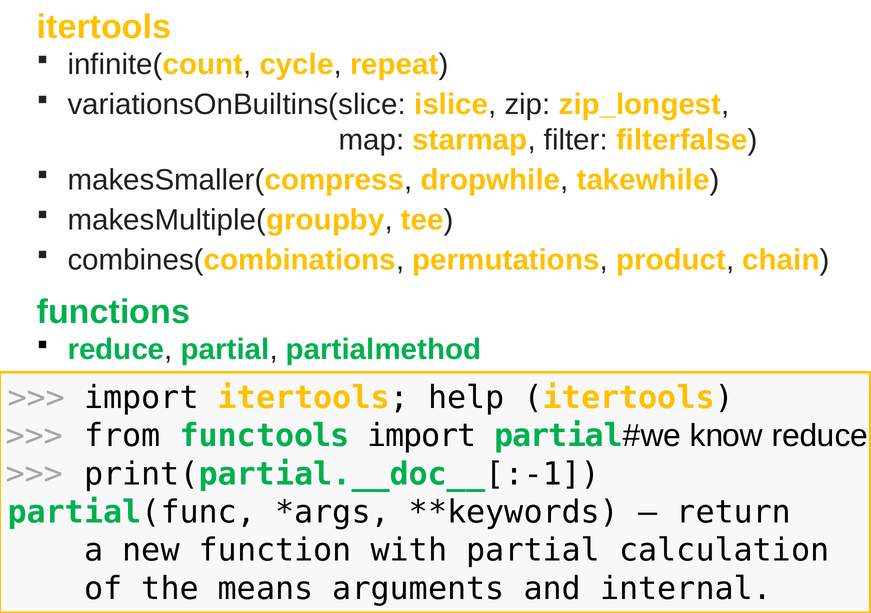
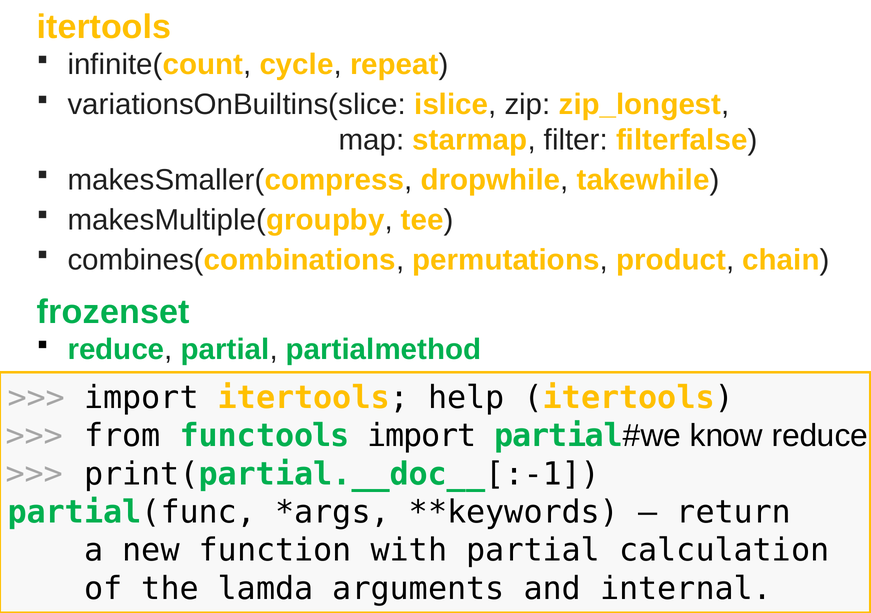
functions: functions -> frozenset
means: means -> lamda
